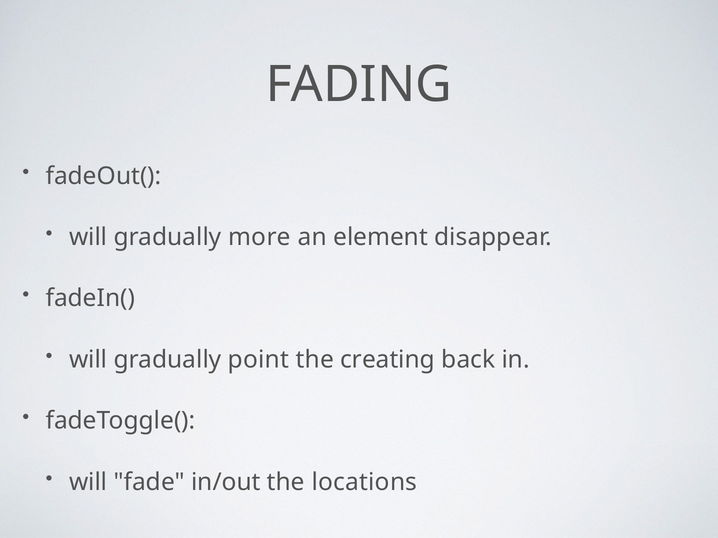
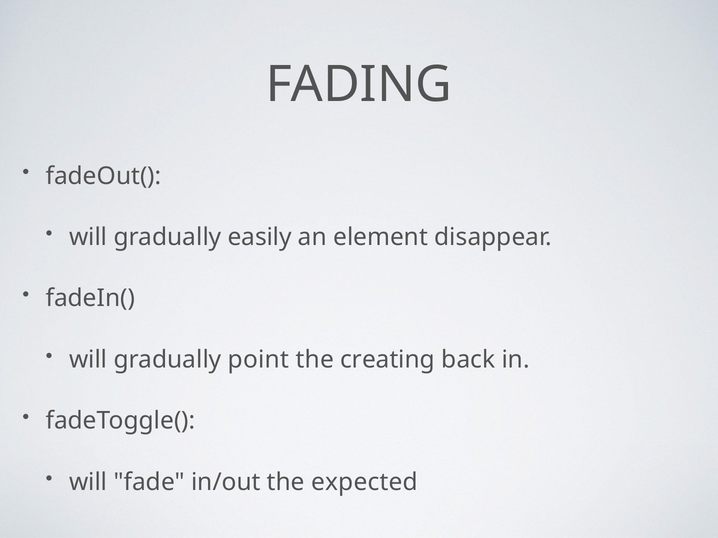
more: more -> easily
locations: locations -> expected
